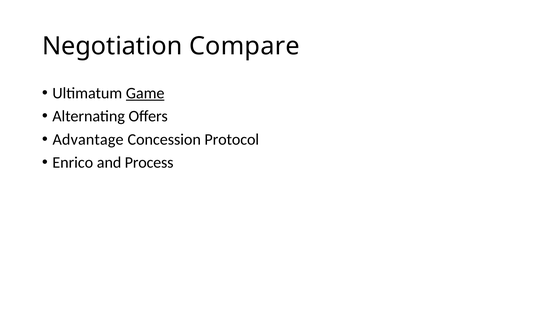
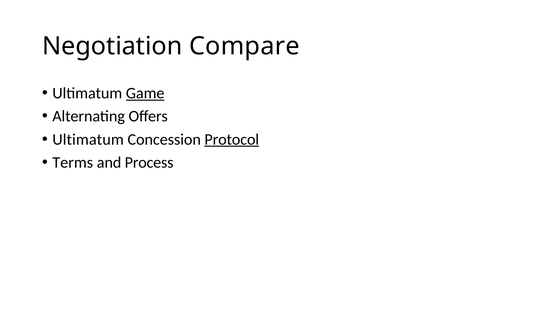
Advantage at (88, 139): Advantage -> Ultimatum
Protocol underline: none -> present
Enrico: Enrico -> Terms
